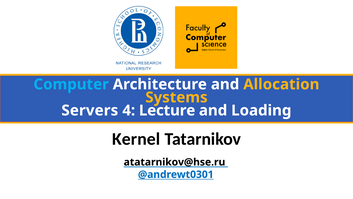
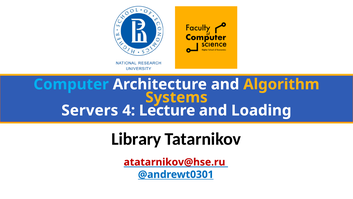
Allocation: Allocation -> Algorithm
Kernel: Kernel -> Library
atatarnikov@hse.ru colour: black -> red
